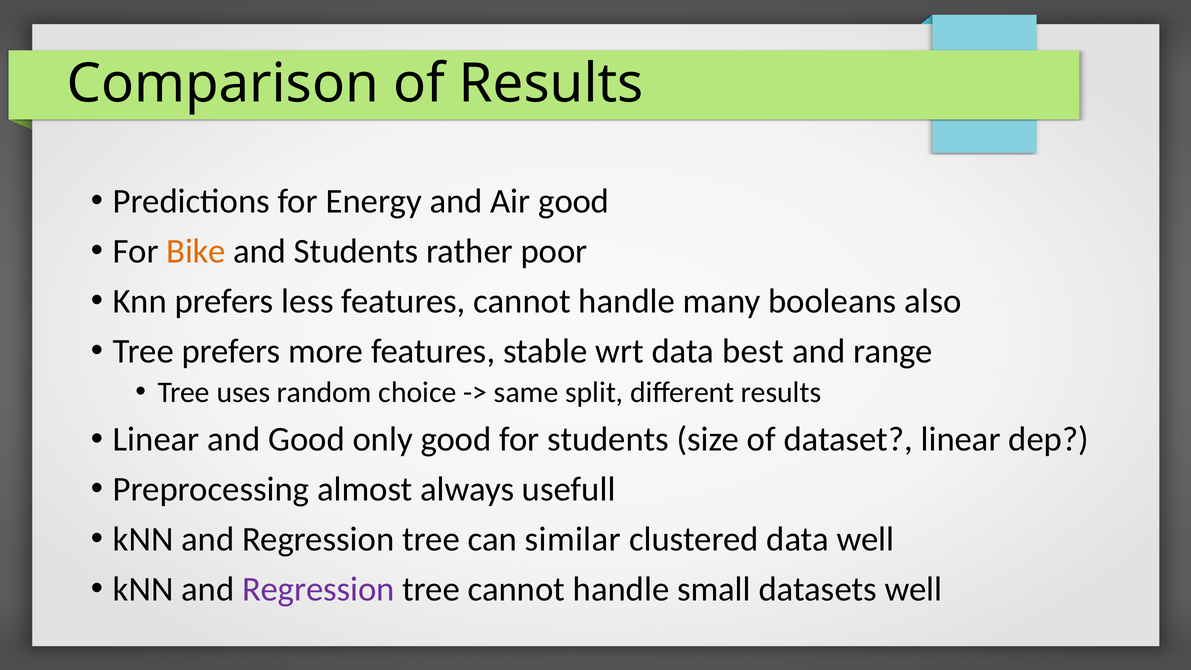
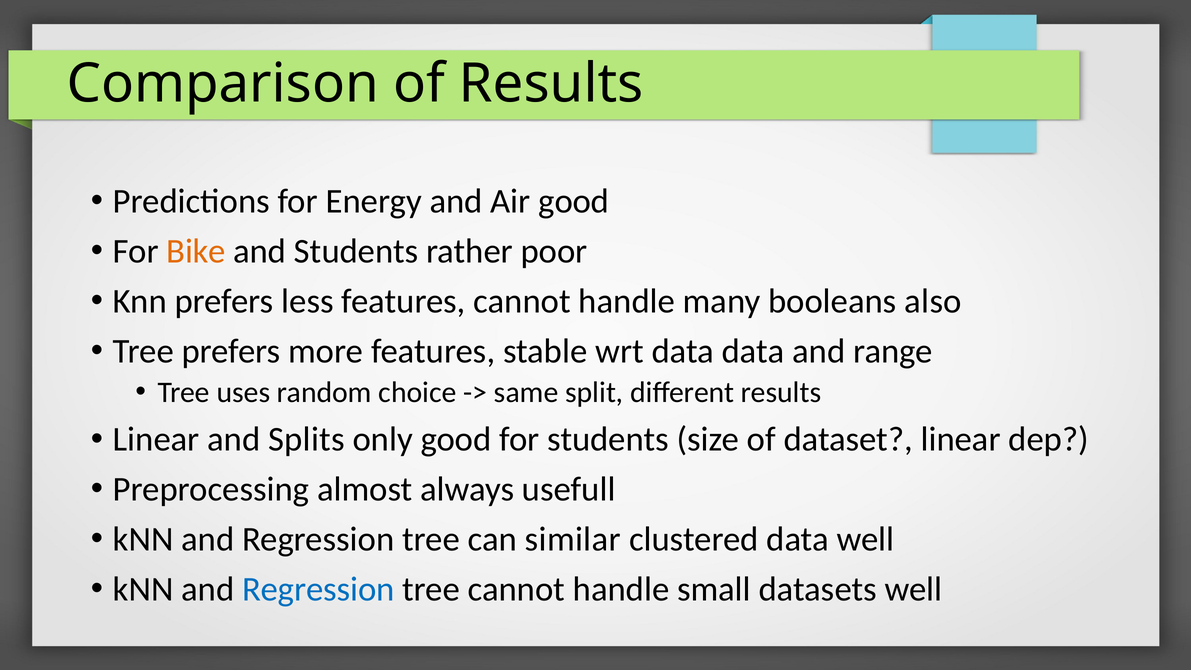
data best: best -> data
and Good: Good -> Splits
Regression at (318, 589) colour: purple -> blue
